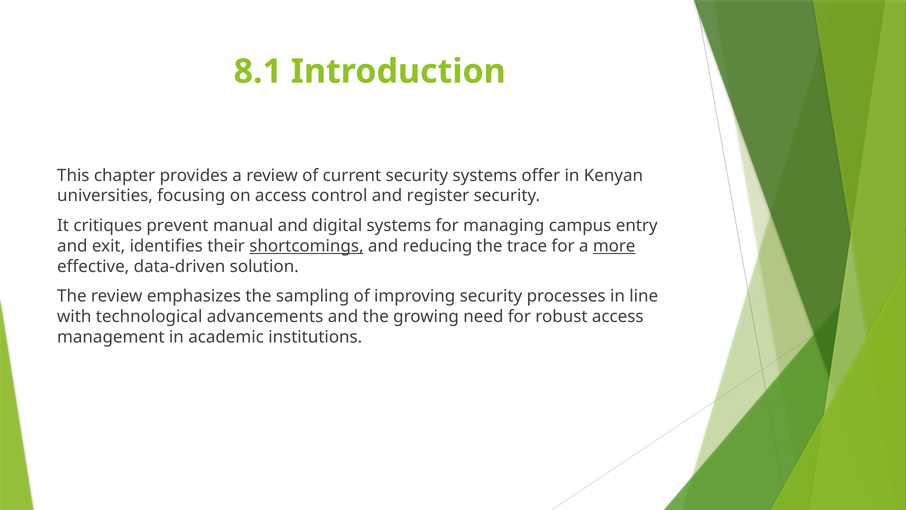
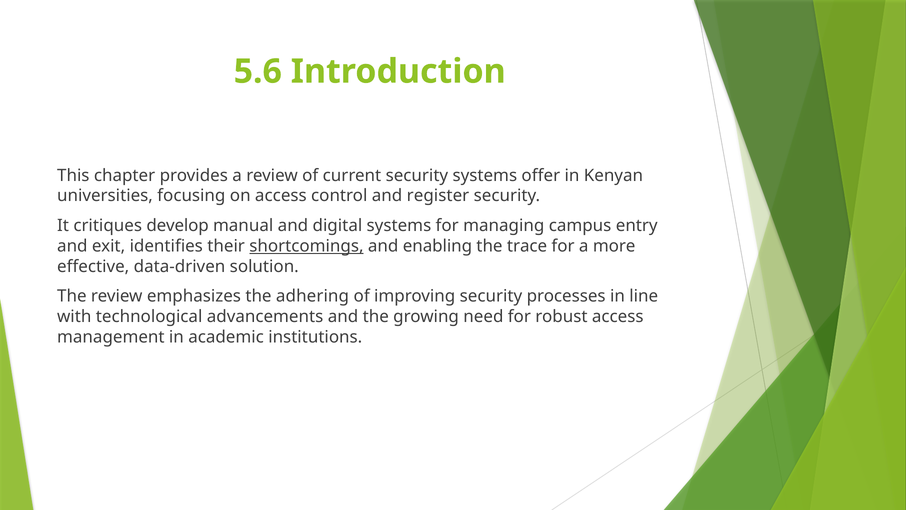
8.1: 8.1 -> 5.6
prevent: prevent -> develop
reducing: reducing -> enabling
more underline: present -> none
sampling: sampling -> adhering
